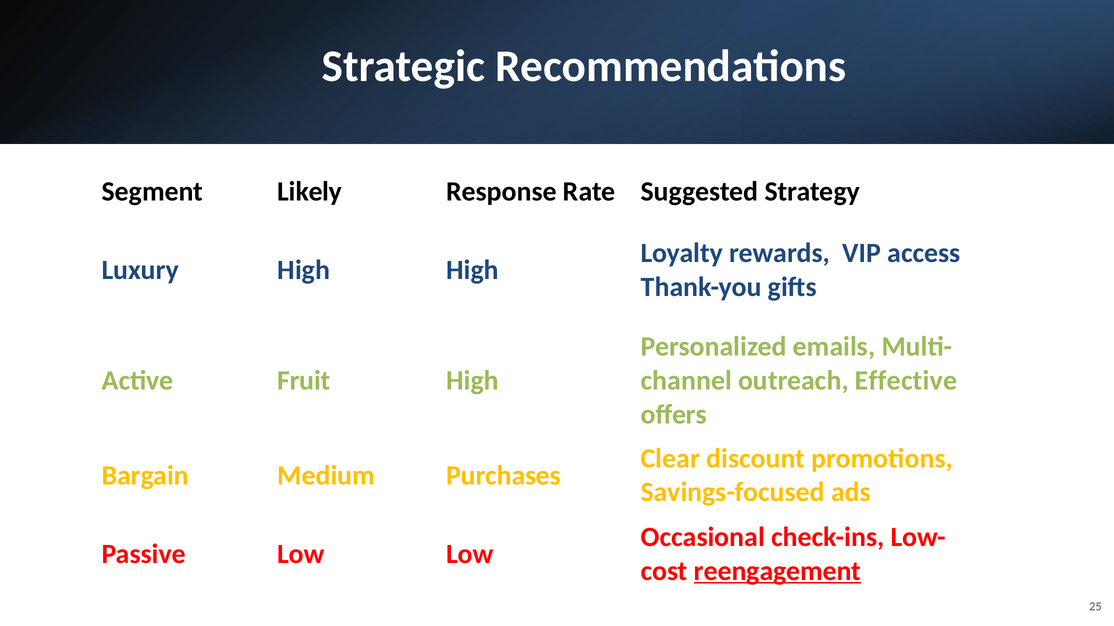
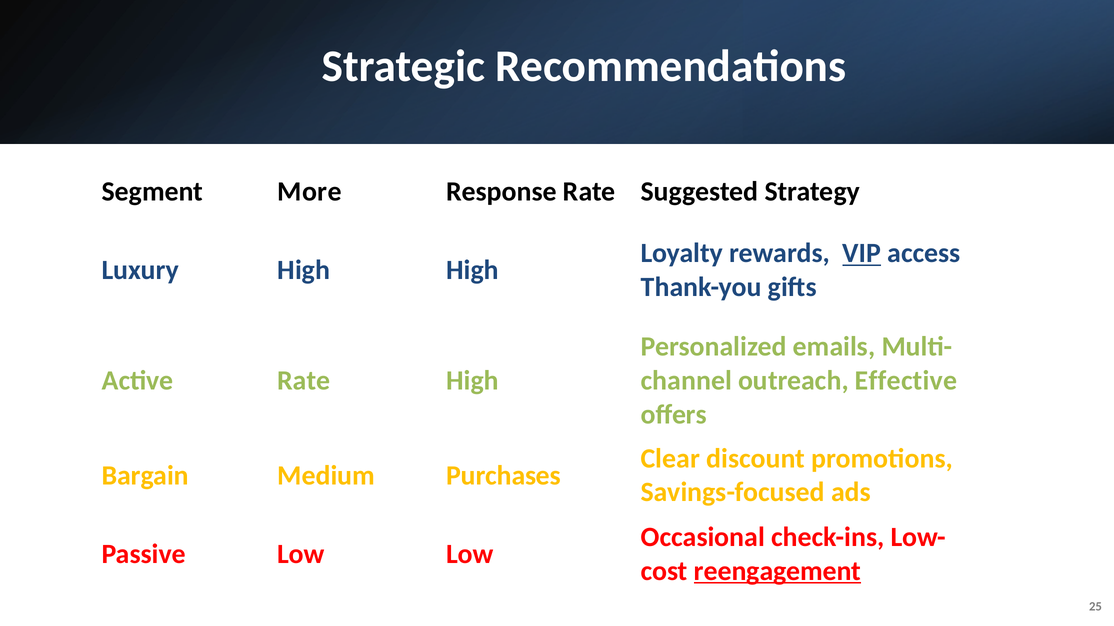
Likely: Likely -> More
VIP underline: none -> present
Active Fruit: Fruit -> Rate
